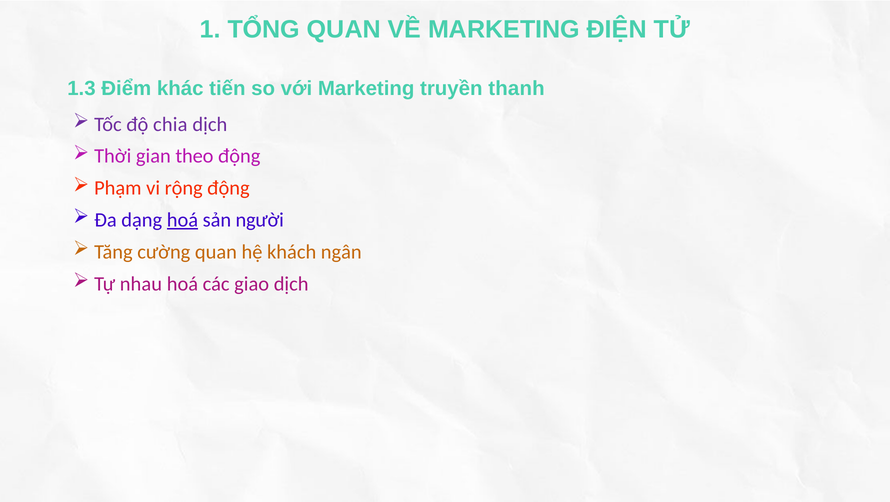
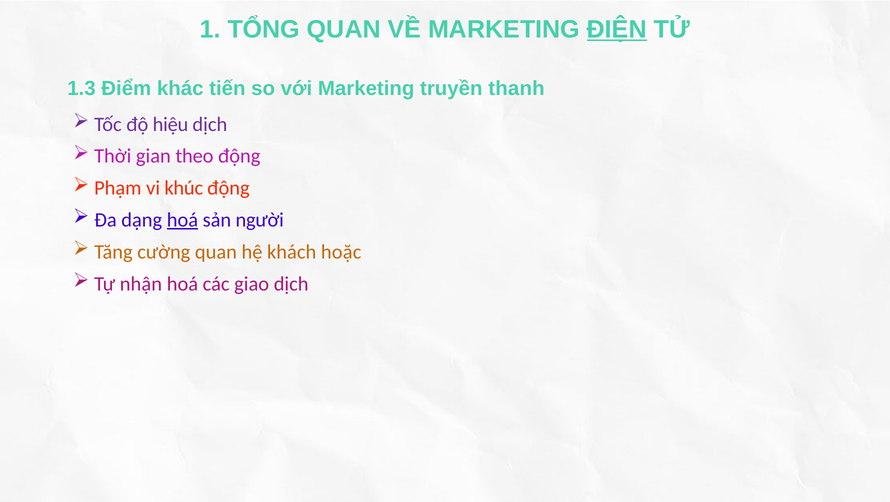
ĐIỆN underline: none -> present
chia: chia -> hiệu
rộng: rộng -> khúc
ngân: ngân -> hoặc
nhau: nhau -> nhận
